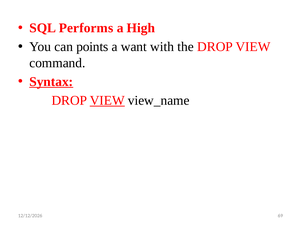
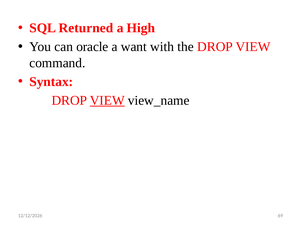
Performs: Performs -> Returned
points: points -> oracle
Syntax underline: present -> none
